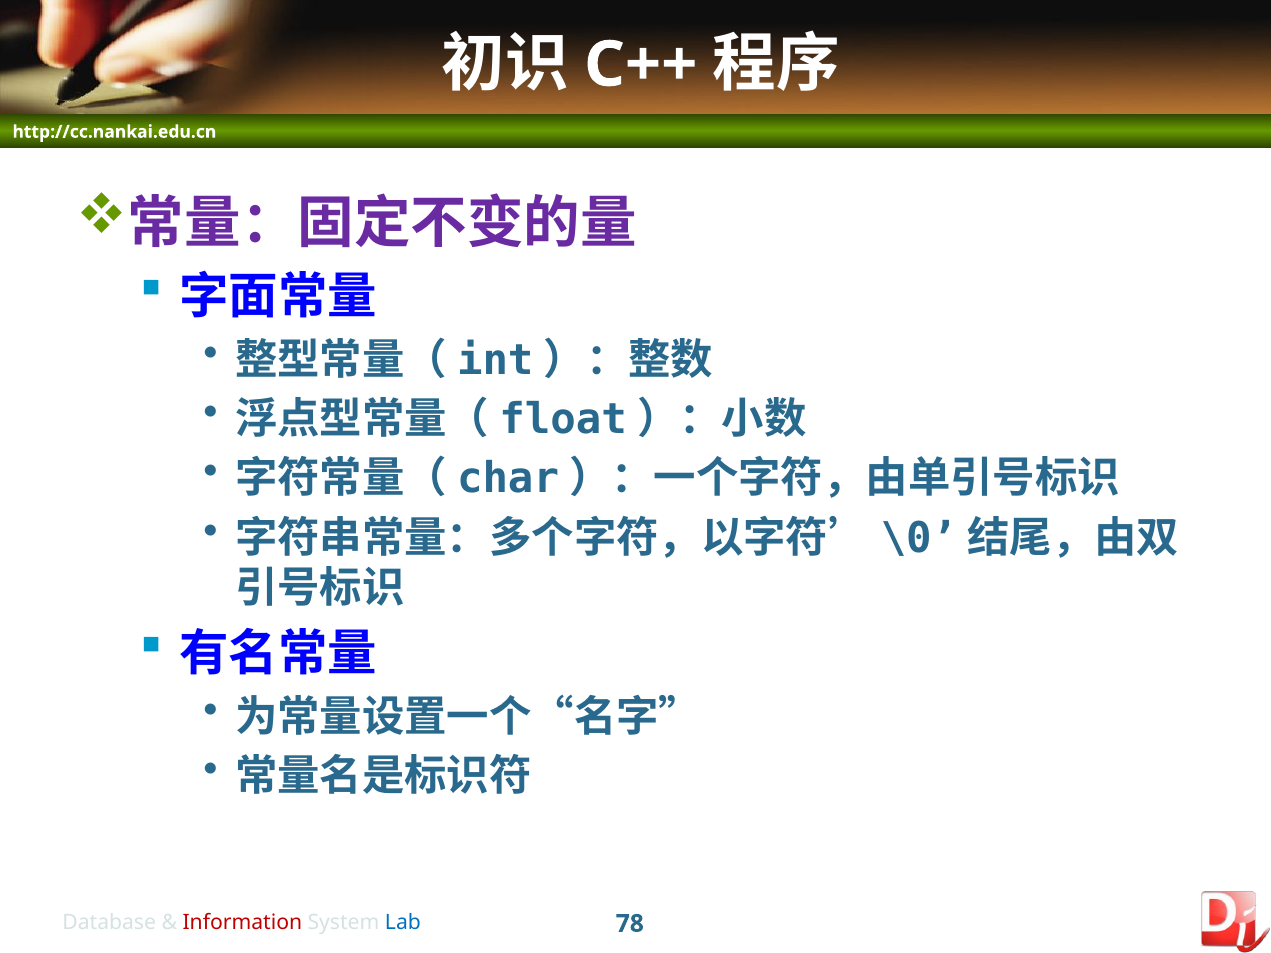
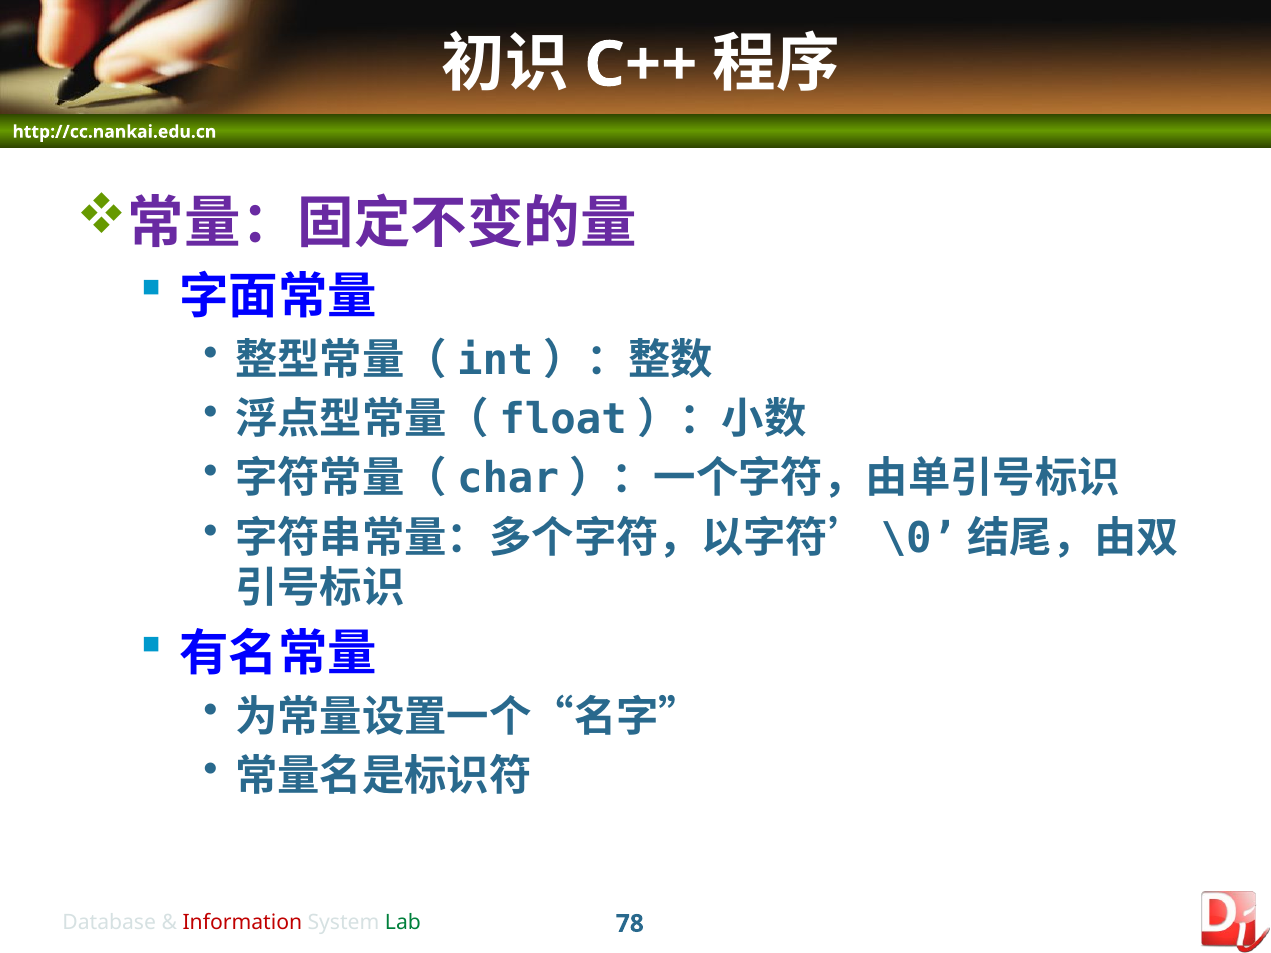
Lab colour: blue -> green
